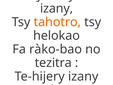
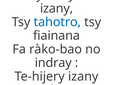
tahotro colour: orange -> blue
helokao: helokao -> fiainana
tezitra: tezitra -> indray
